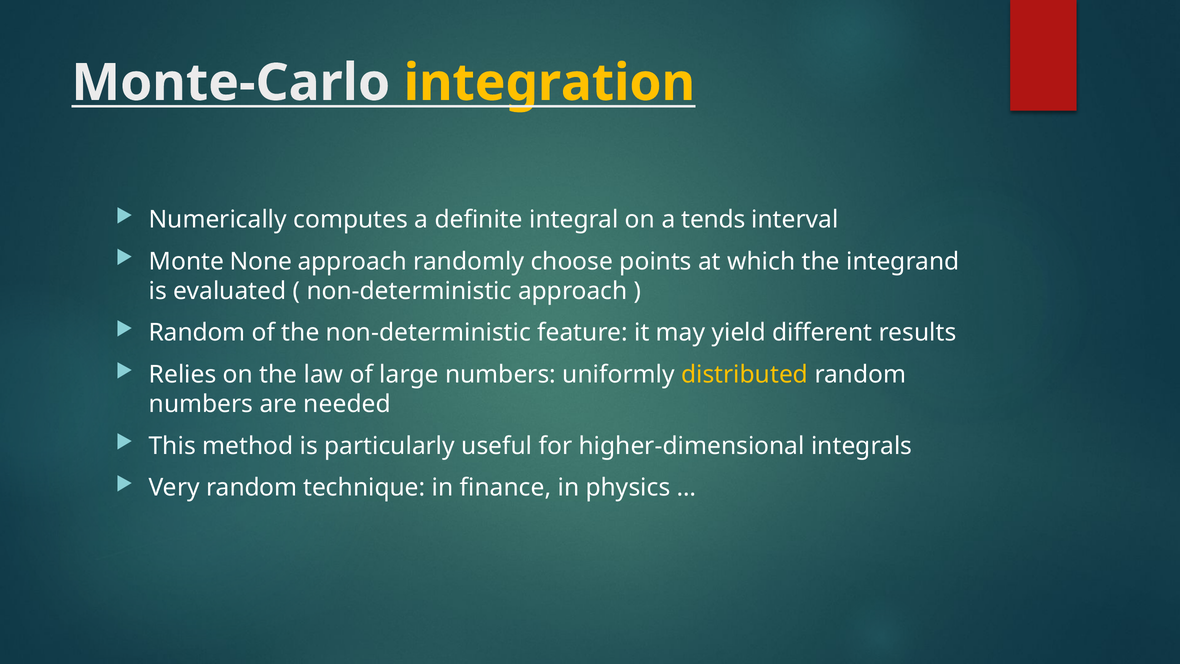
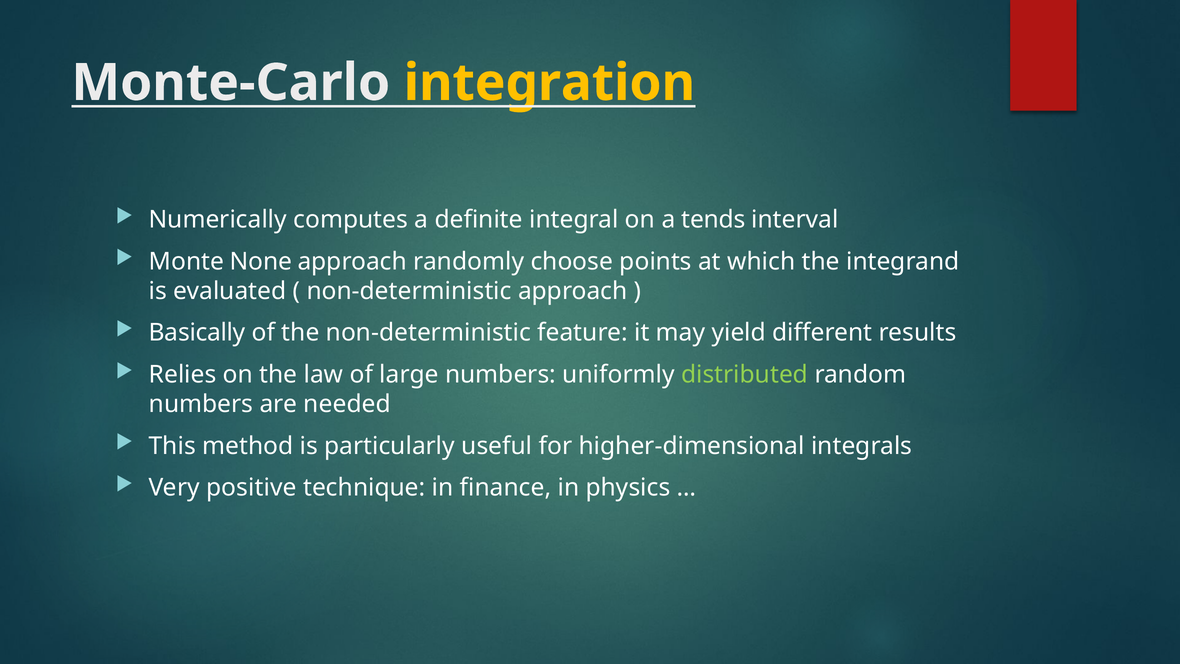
Random at (197, 333): Random -> Basically
distributed colour: yellow -> light green
Very random: random -> positive
